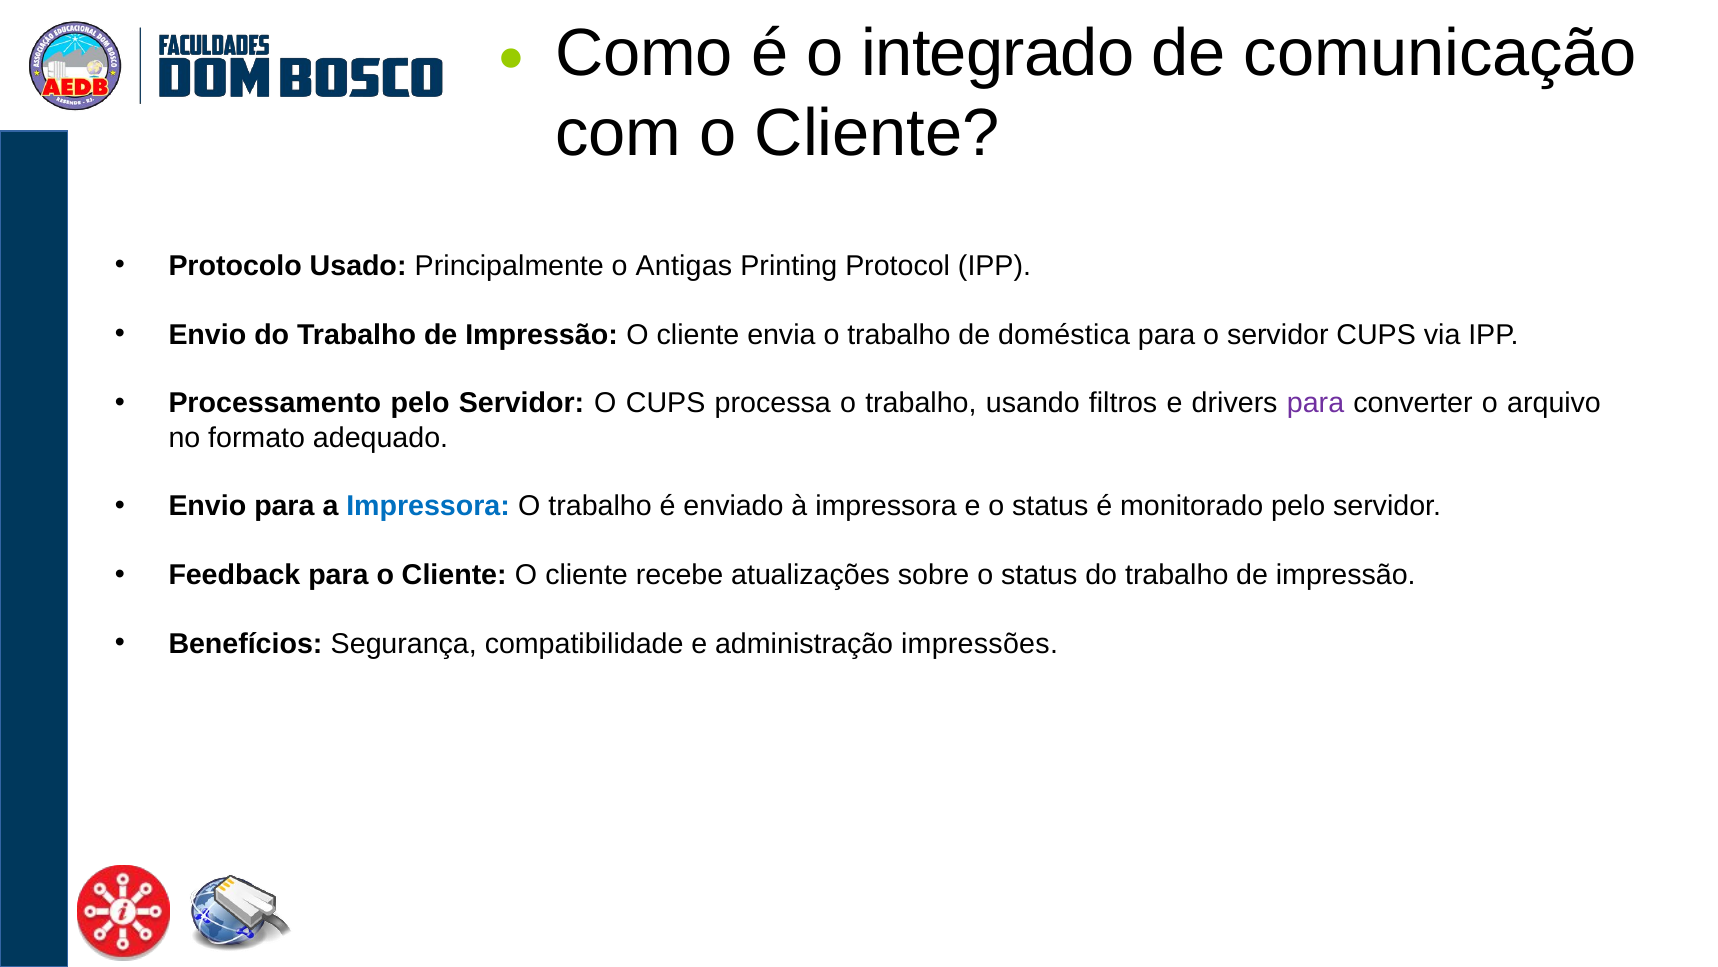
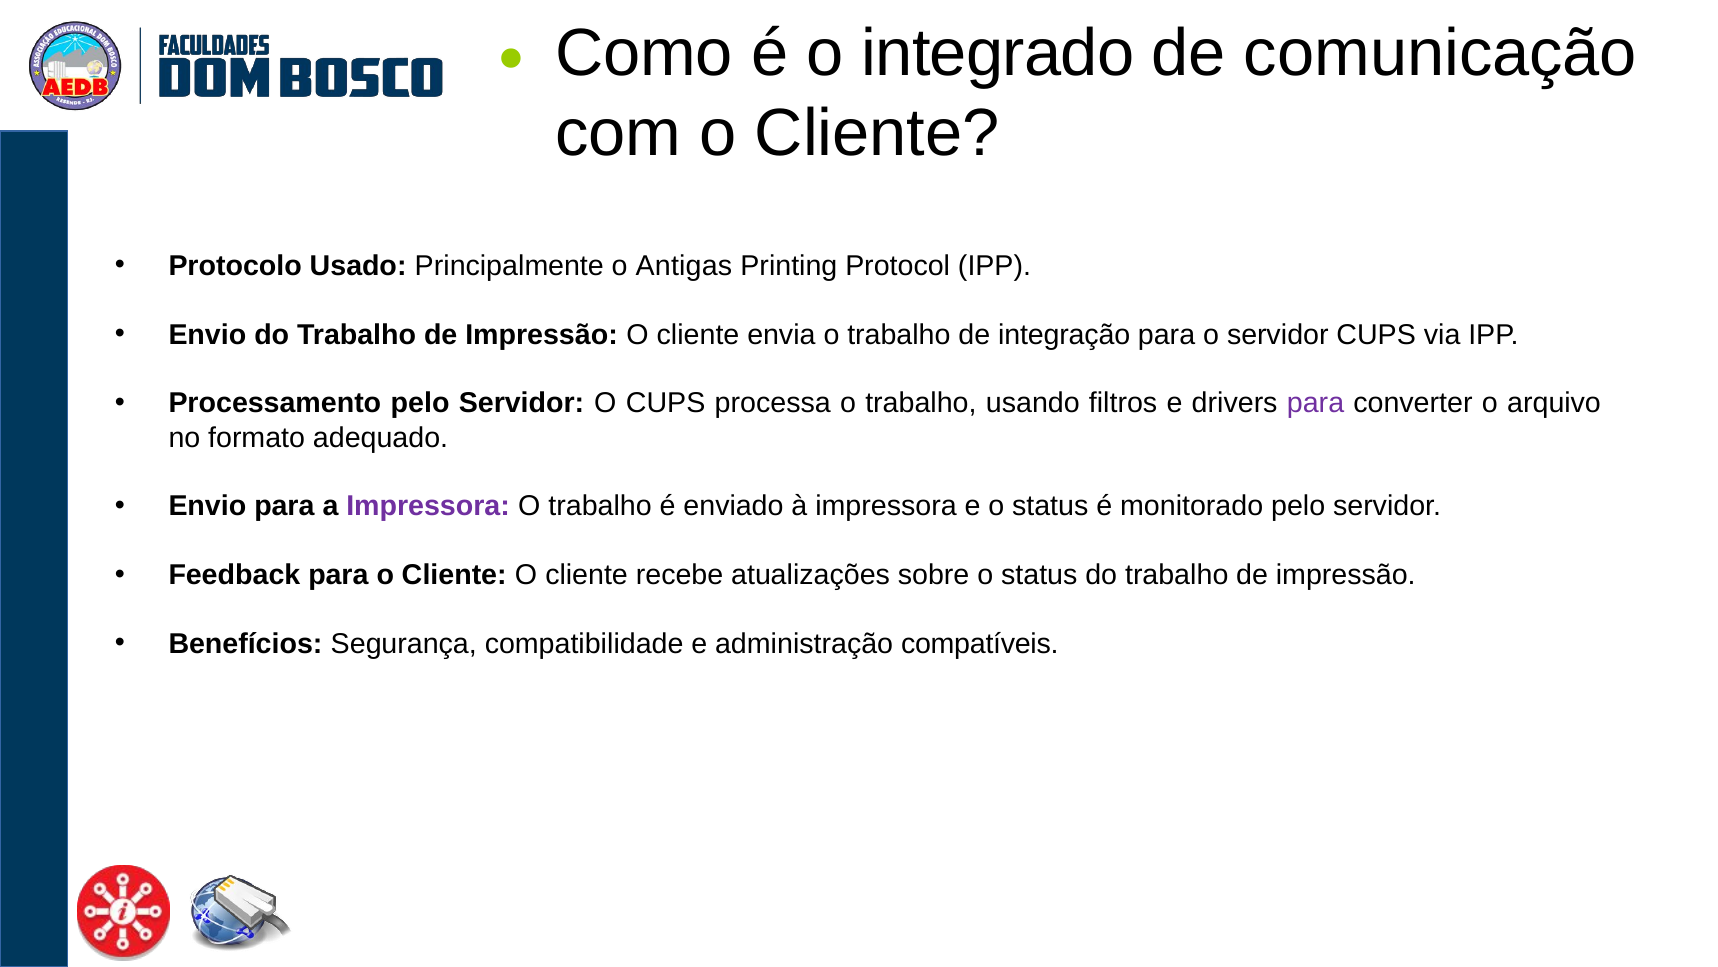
doméstica: doméstica -> integração
Impressora at (428, 506) colour: blue -> purple
impressões: impressões -> compatíveis
